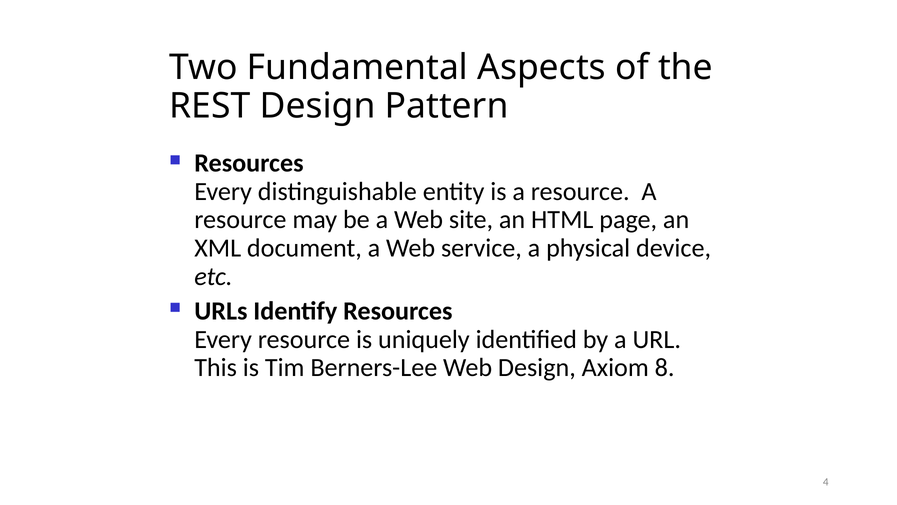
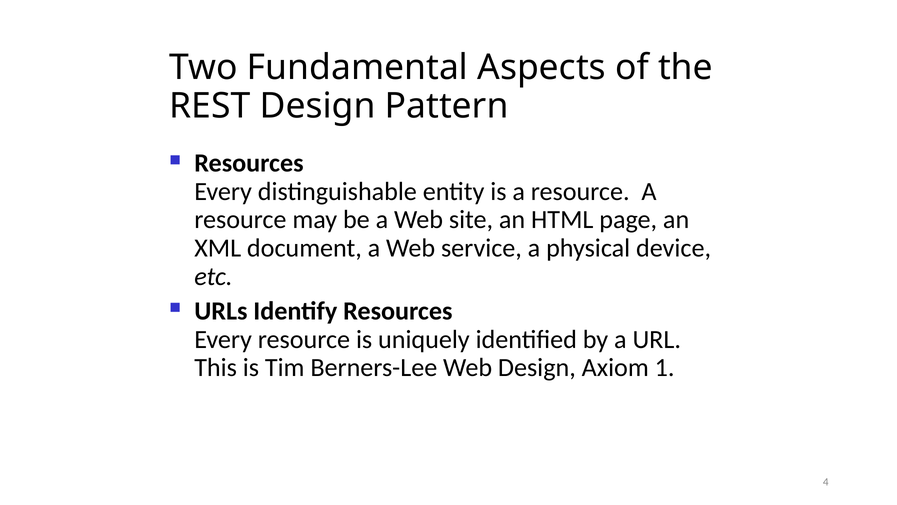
8: 8 -> 1
